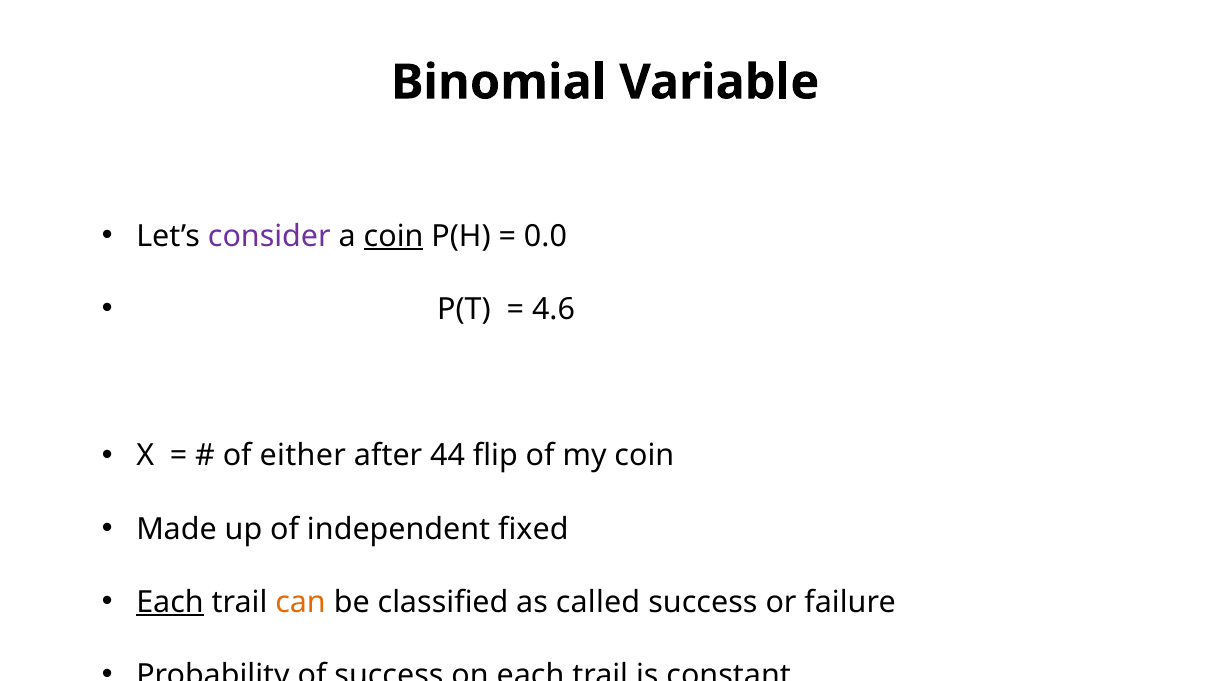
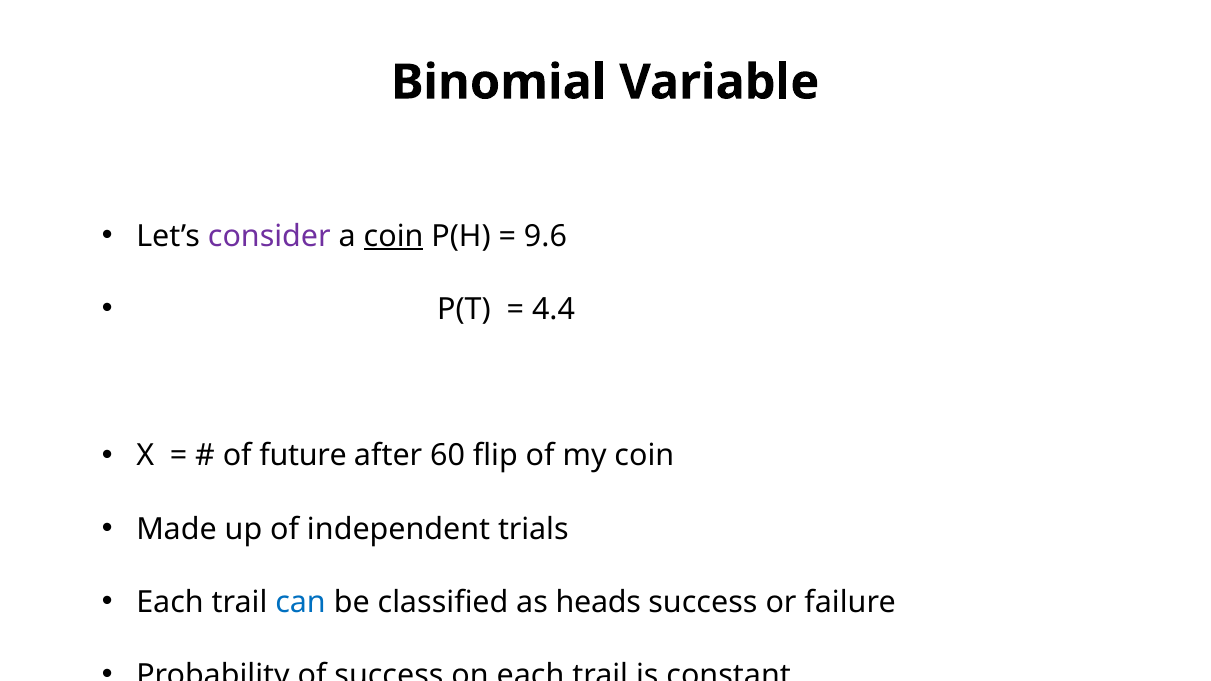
0.0: 0.0 -> 9.6
4.6: 4.6 -> 4.4
either: either -> future
44: 44 -> 60
fixed: fixed -> trials
Each at (170, 602) underline: present -> none
can colour: orange -> blue
called: called -> heads
